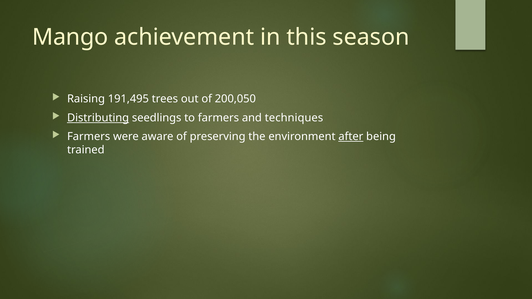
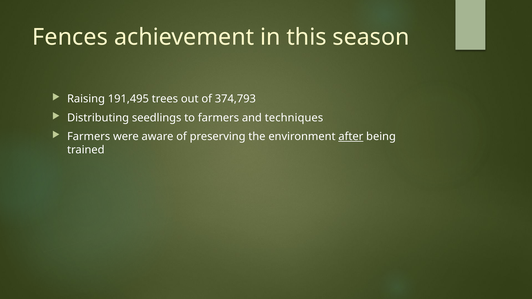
Mango: Mango -> Fences
200,050: 200,050 -> 374,793
Distributing underline: present -> none
